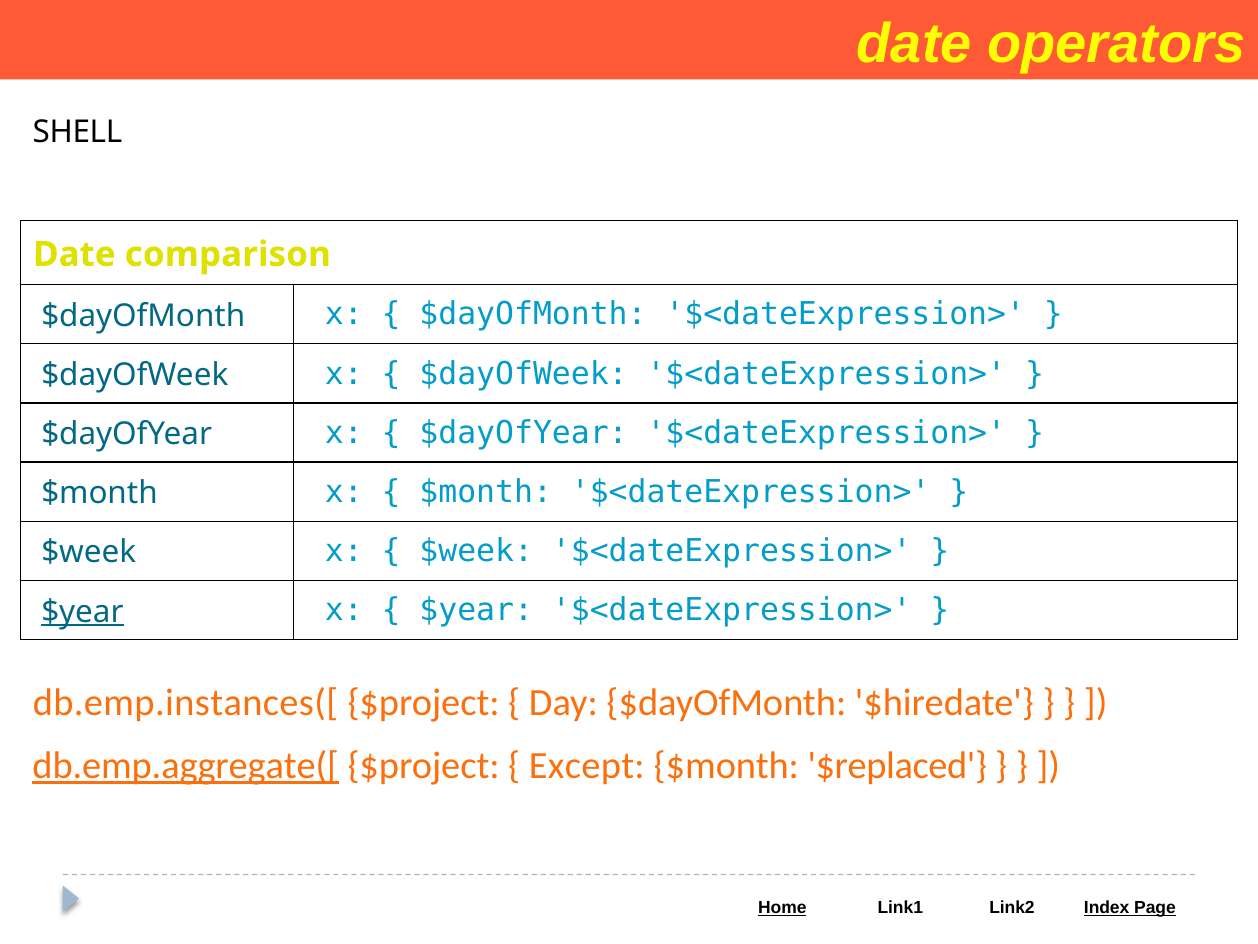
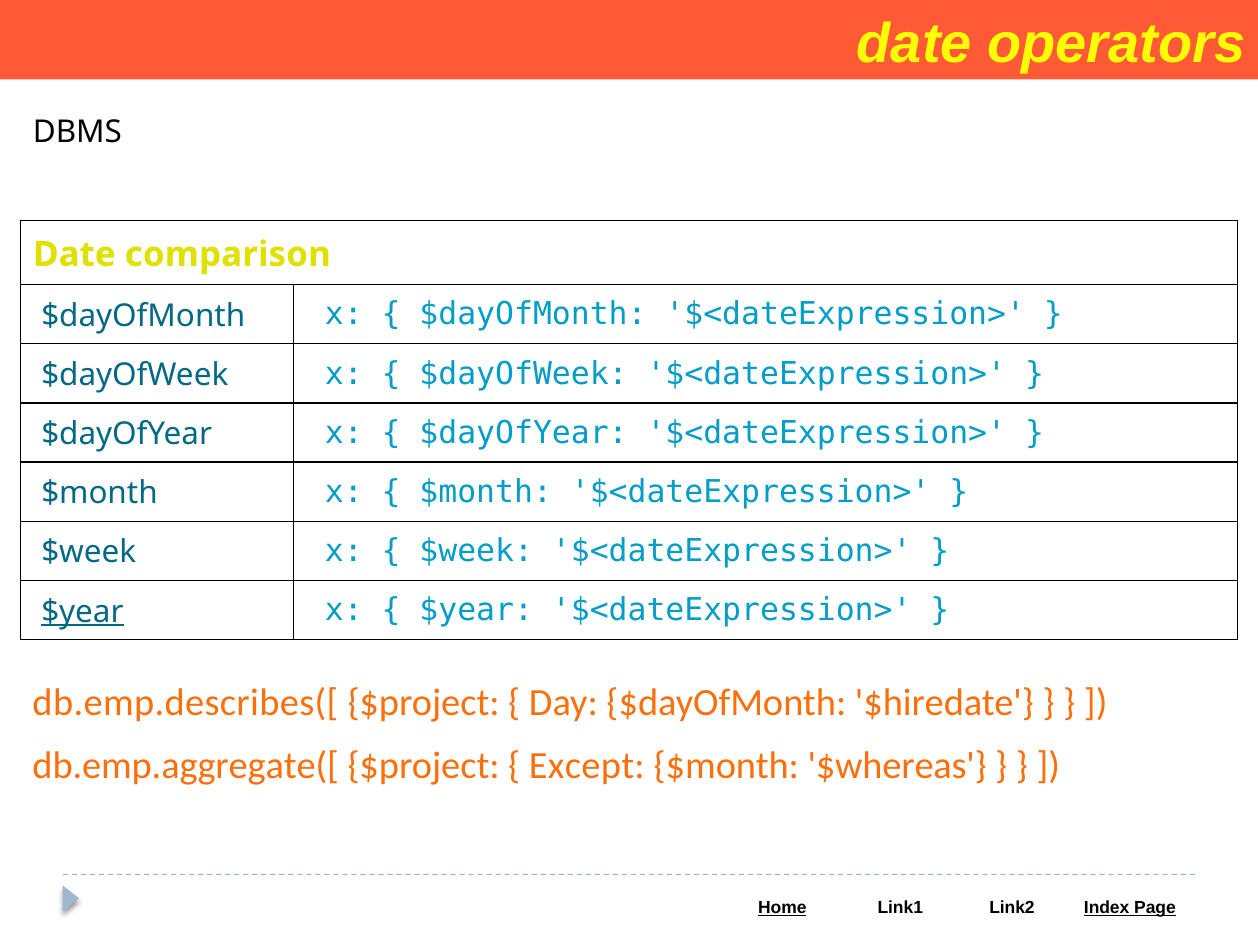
SHELL: SHELL -> DBMS
db.emp.instances([: db.emp.instances([ -> db.emp.describes([
db.emp.aggregate([ underline: present -> none
$replaced: $replaced -> $whereas
